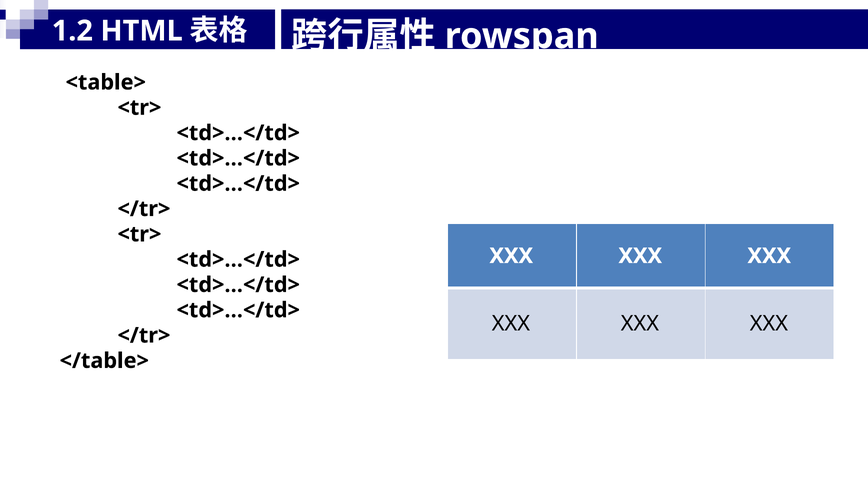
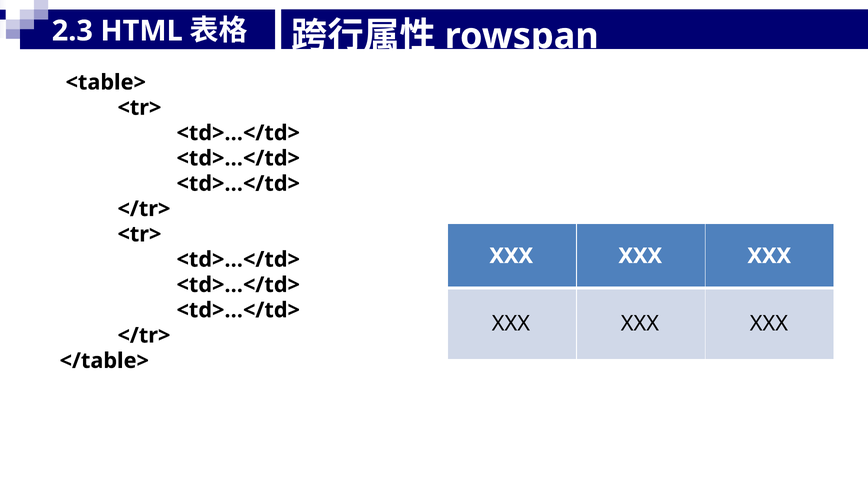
1.2: 1.2 -> 2.3
